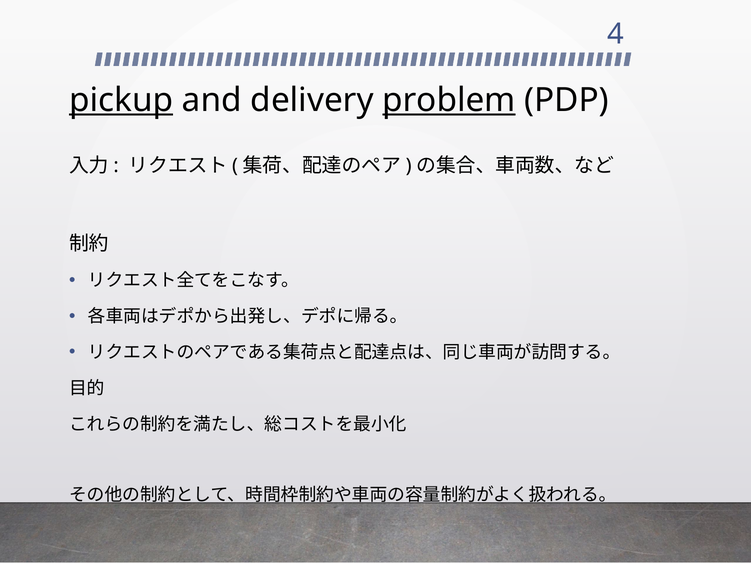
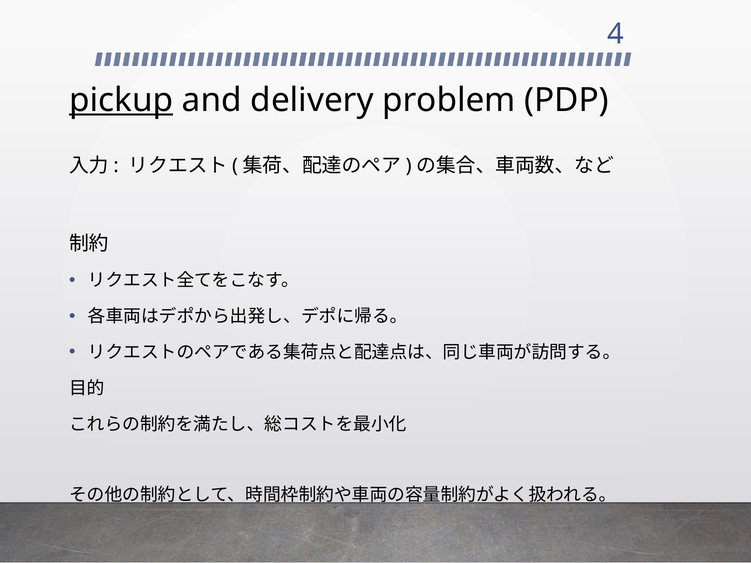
problem underline: present -> none
